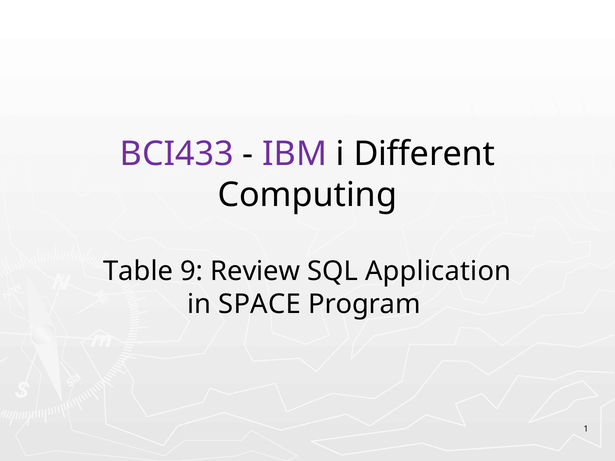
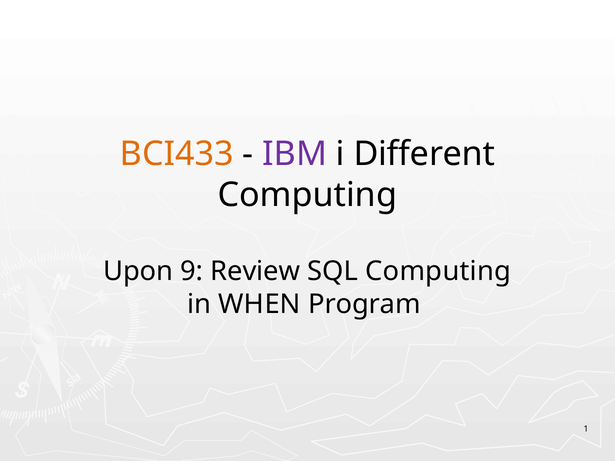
BCI433 colour: purple -> orange
Table: Table -> Upon
SQL Application: Application -> Computing
SPACE: SPACE -> WHEN
